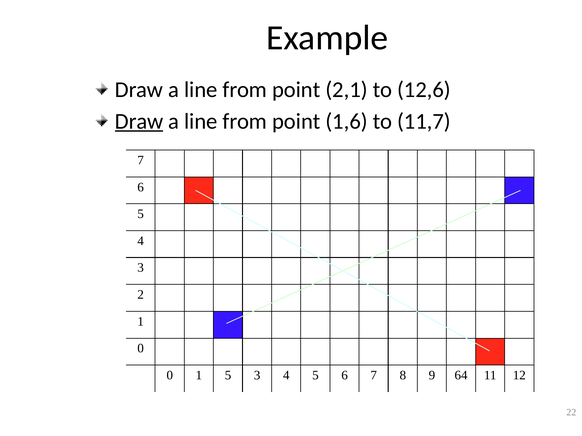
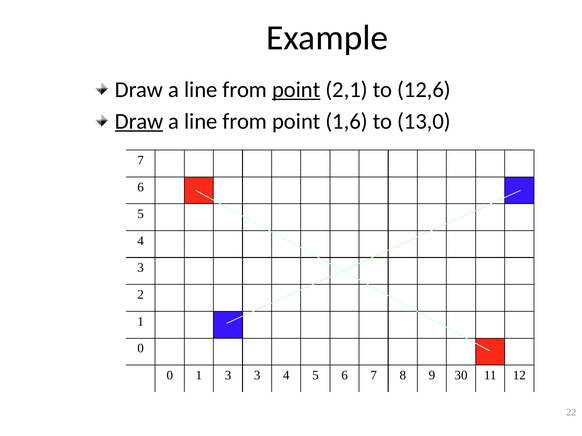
point at (296, 90) underline: none -> present
11,7: 11,7 -> 13,0
1 5: 5 -> 3
64: 64 -> 30
